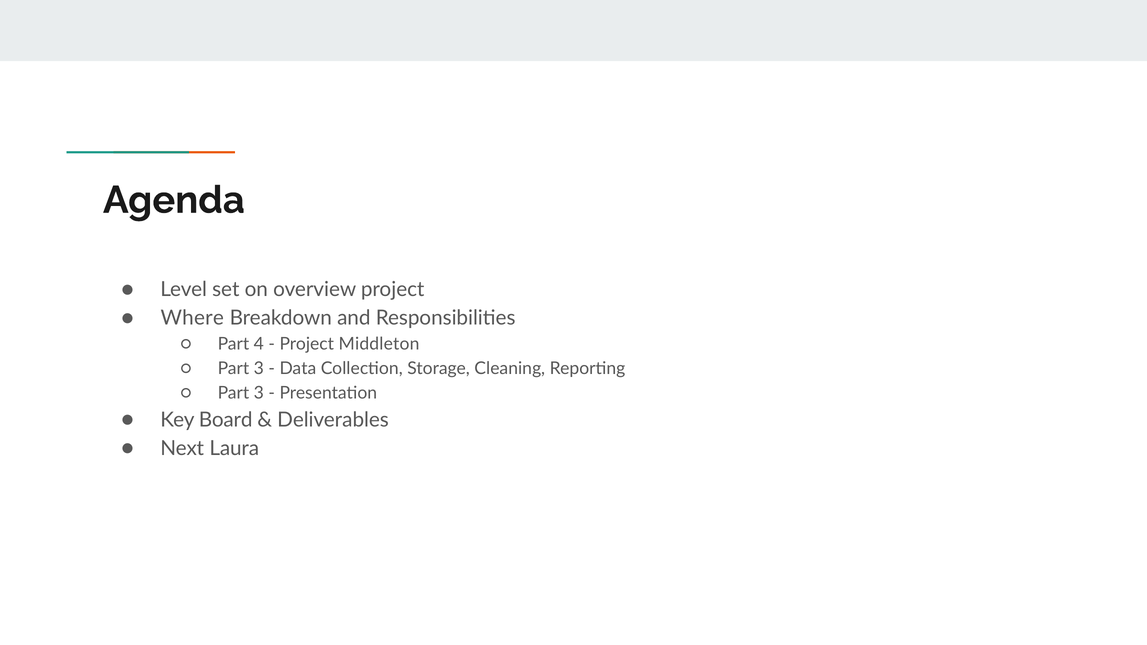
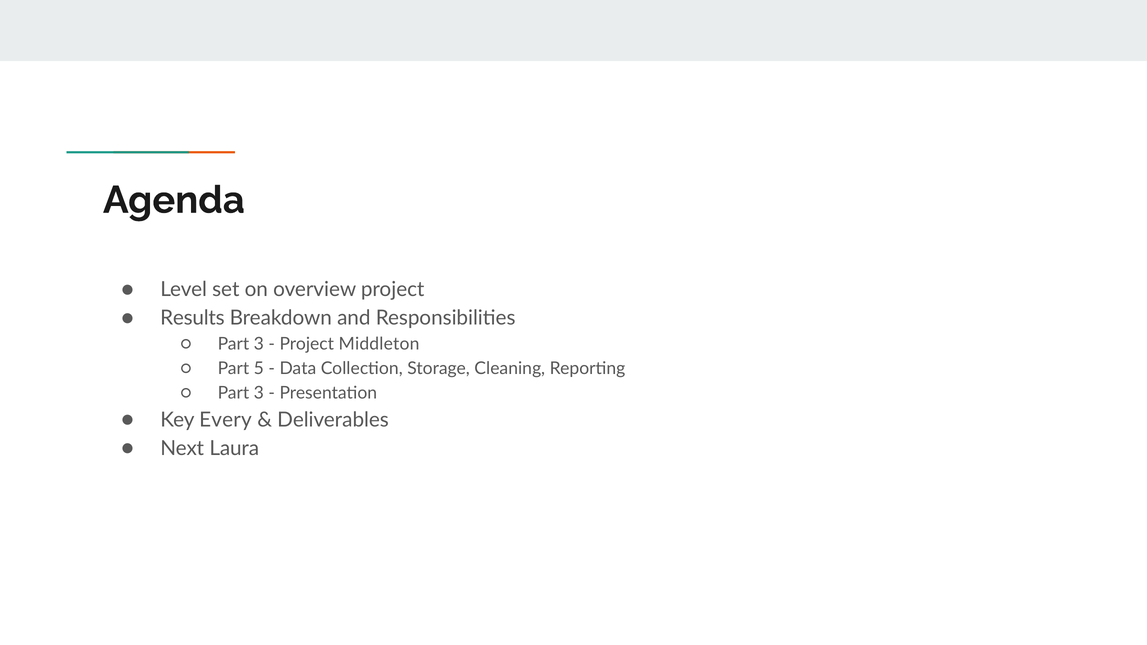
Where: Where -> Results
4 at (259, 344): 4 -> 3
3 at (259, 368): 3 -> 5
Board: Board -> Every
